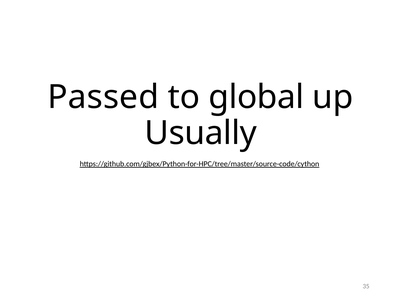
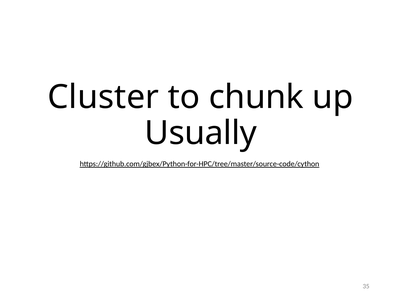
Passed: Passed -> Cluster
global: global -> chunk
